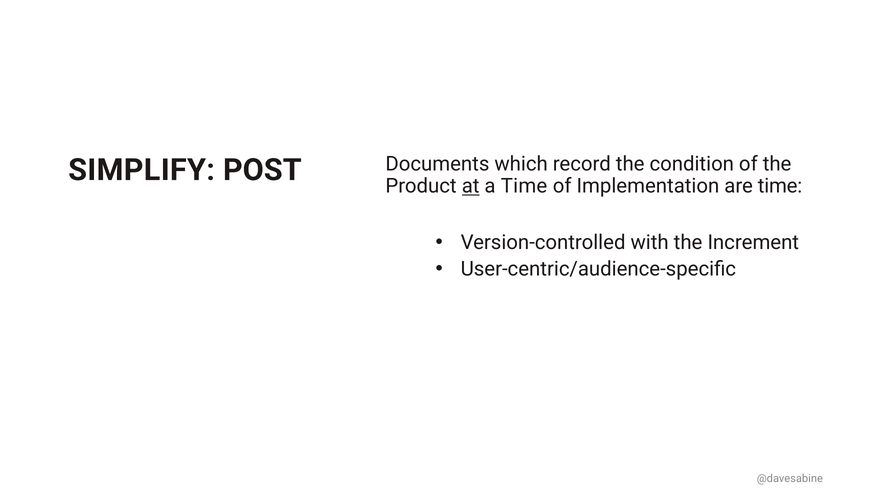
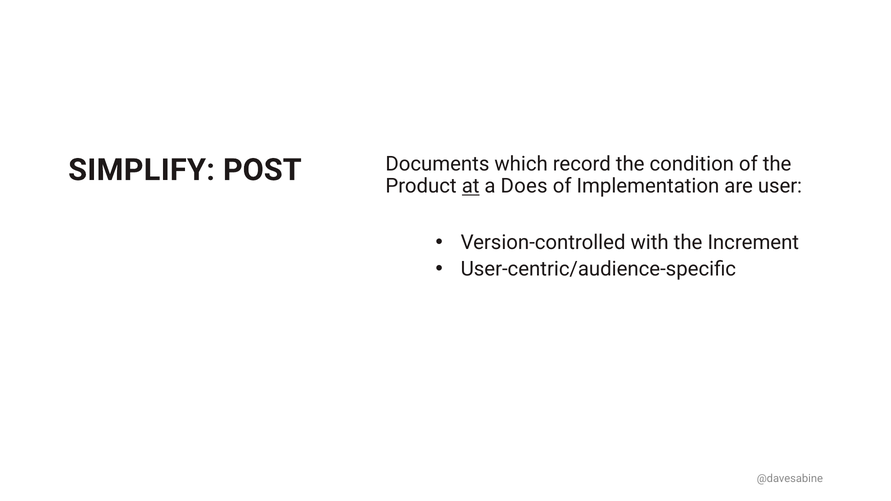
a Time: Time -> Does
are time: time -> user
